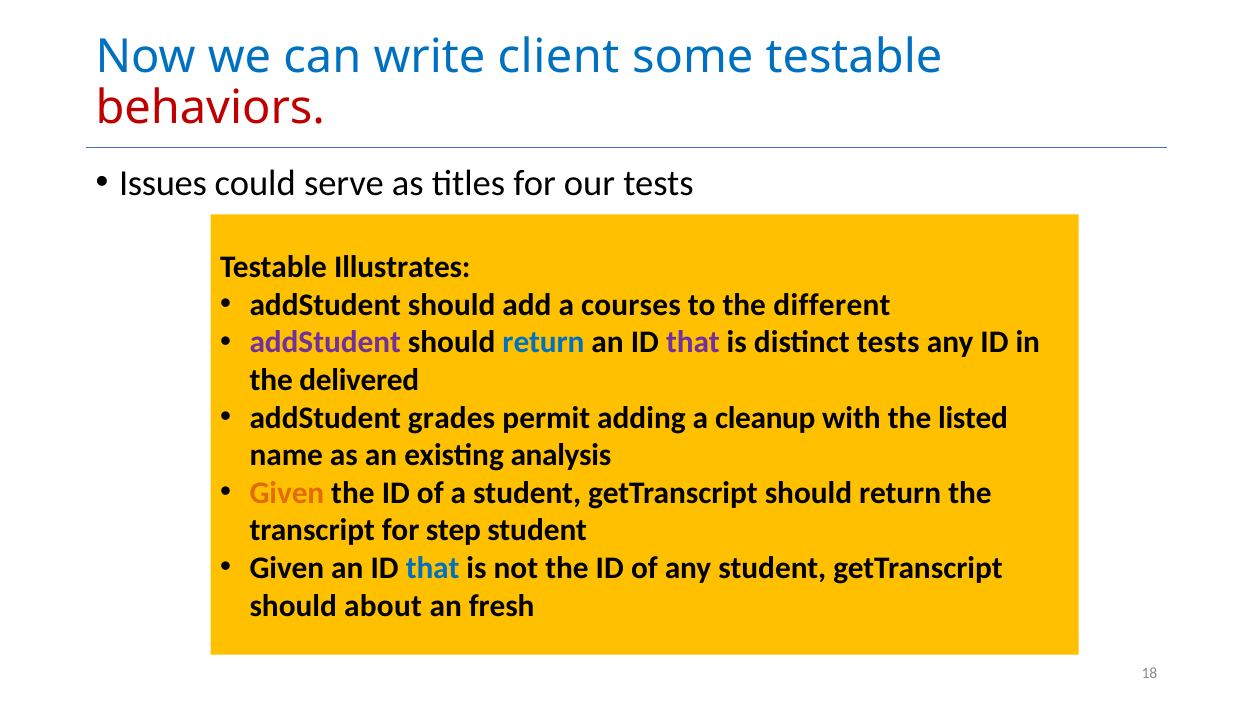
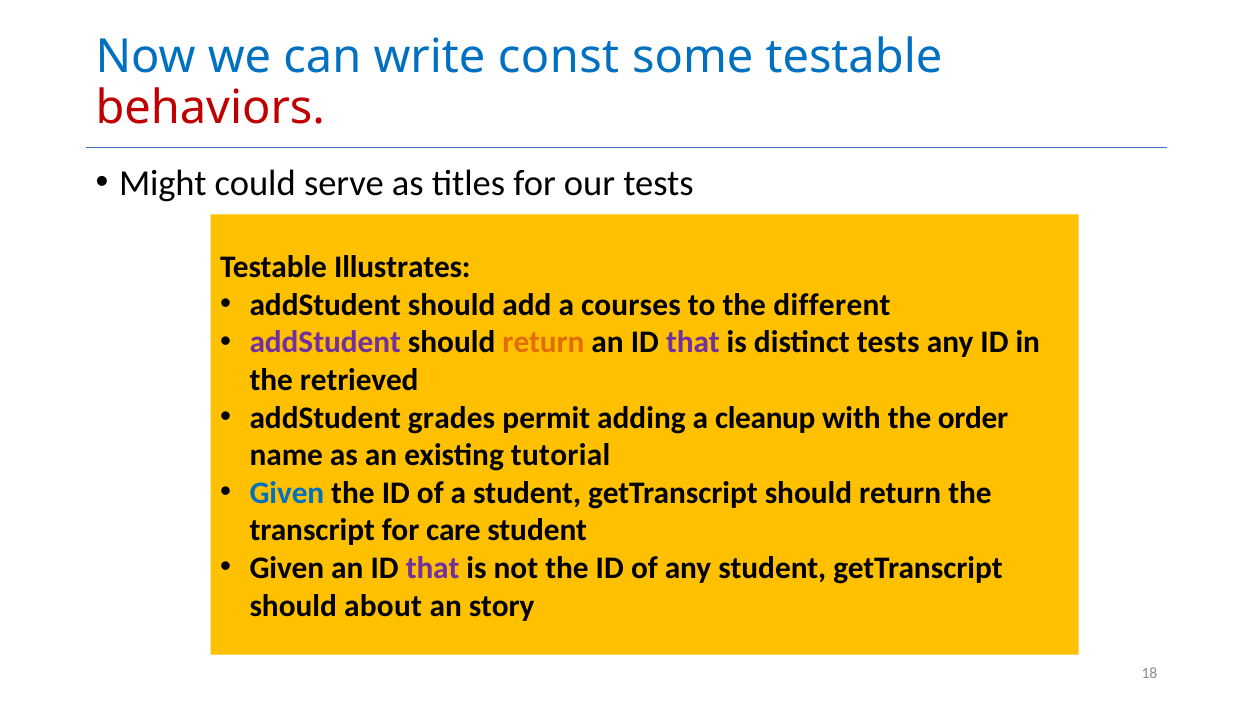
client: client -> const
Issues: Issues -> Might
return at (544, 343) colour: blue -> orange
delivered: delivered -> retrieved
listed: listed -> order
analysis: analysis -> tutorial
Given at (287, 493) colour: orange -> blue
step: step -> care
that at (433, 568) colour: blue -> purple
fresh: fresh -> story
